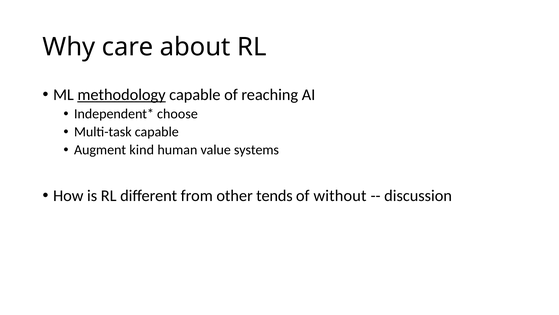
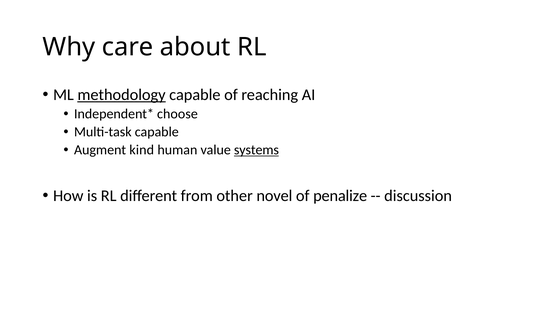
systems underline: none -> present
tends: tends -> novel
without: without -> penalize
